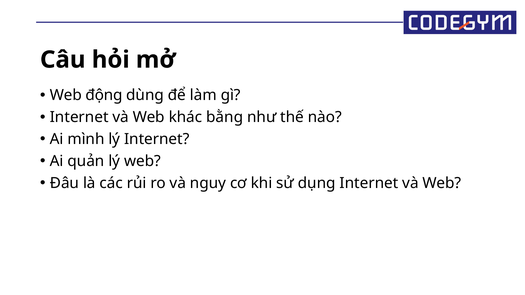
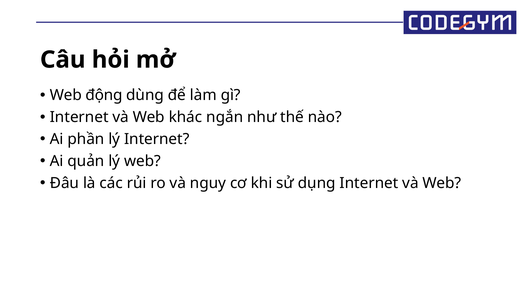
bằng: bằng -> ngắn
mình: mình -> phần
